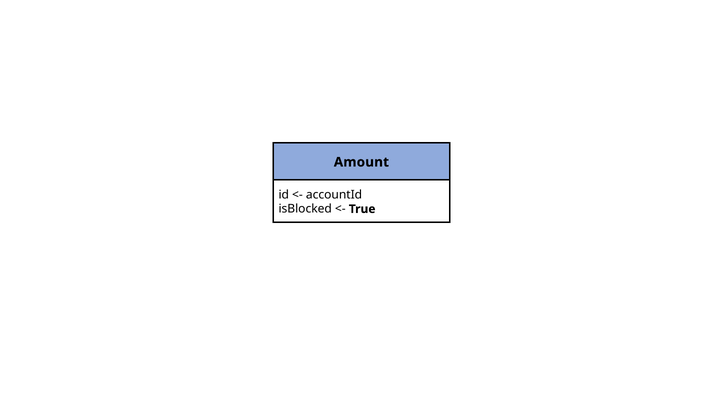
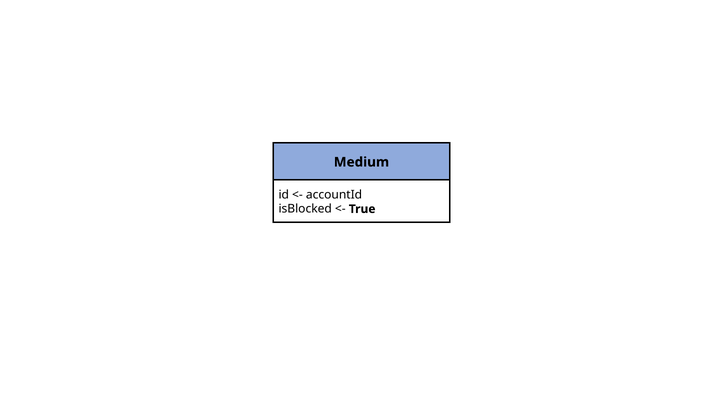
Amount: Amount -> Medium
